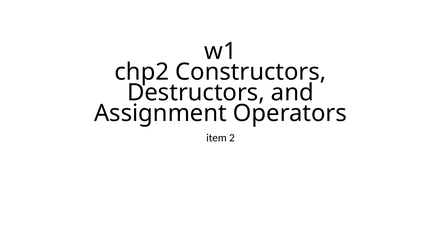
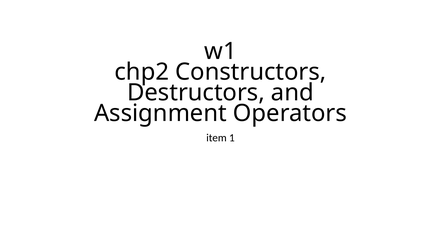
2: 2 -> 1
